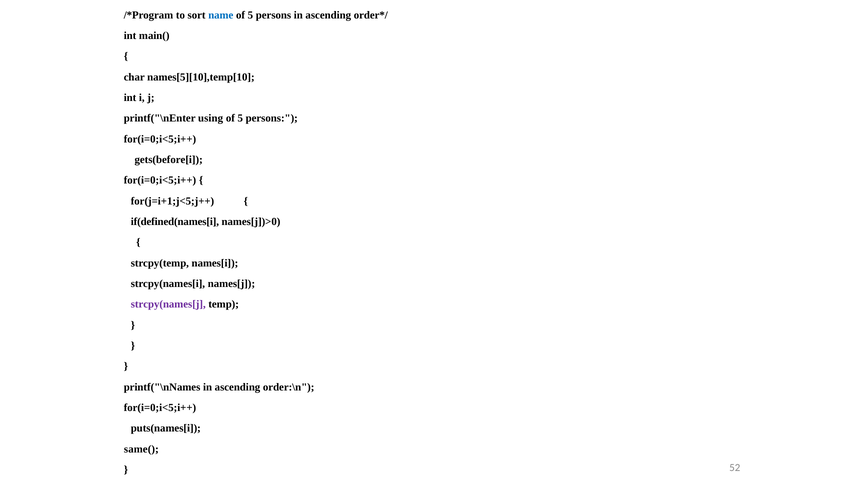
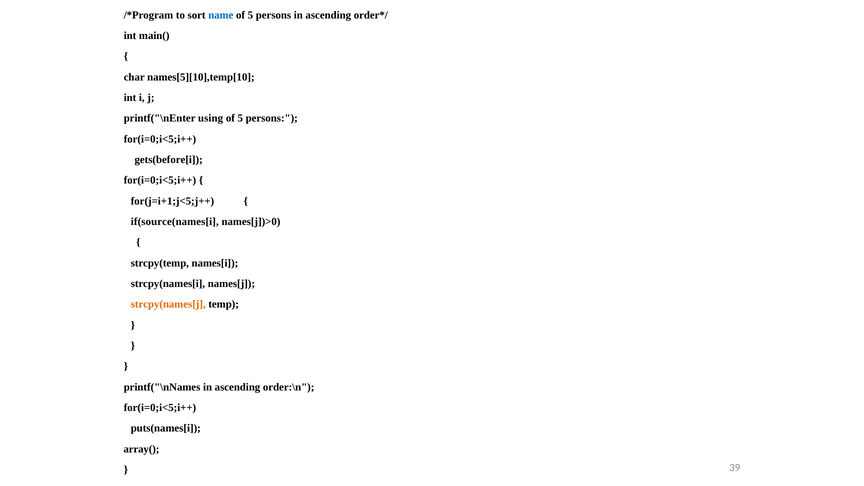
if(defined(names[i: if(defined(names[i -> if(source(names[i
strcpy(names[j colour: purple -> orange
same(: same( -> array(
52: 52 -> 39
